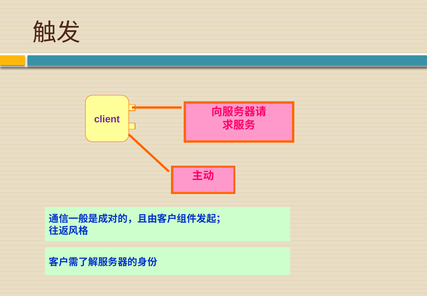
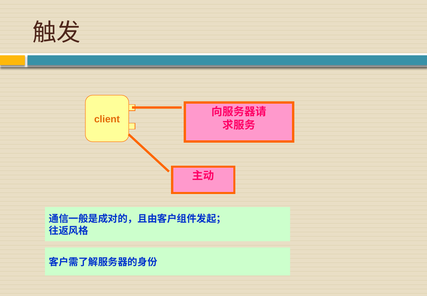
client colour: purple -> orange
